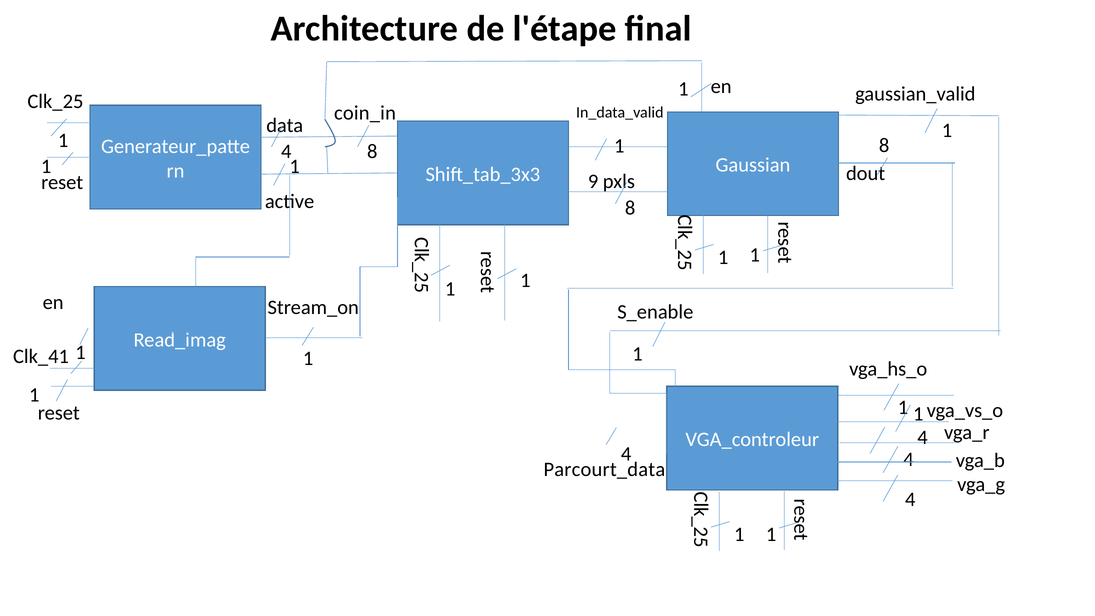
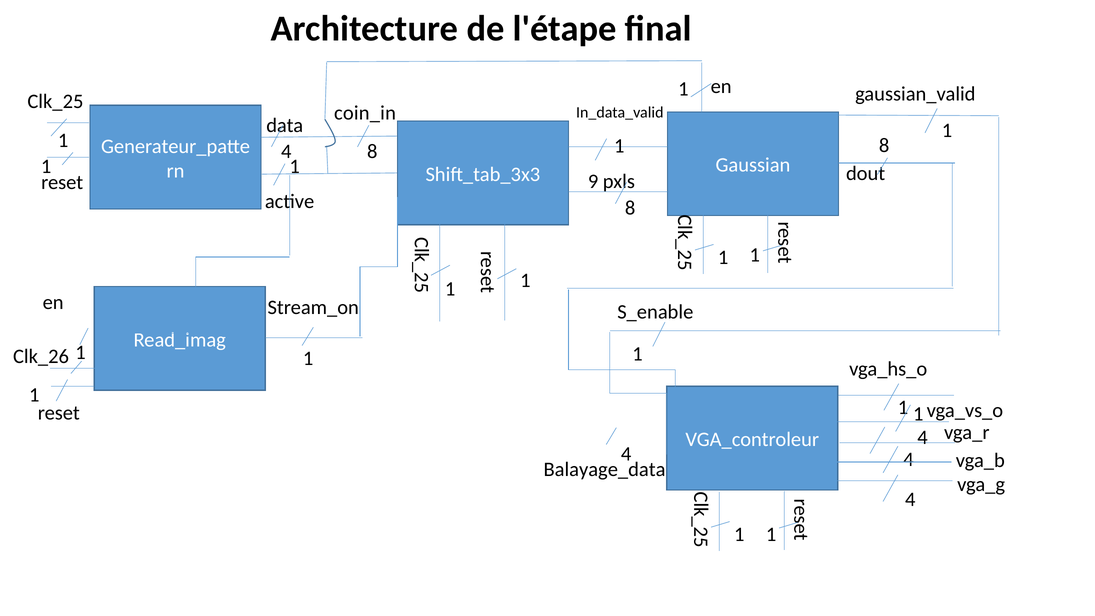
Clk_41: Clk_41 -> Clk_26
Parcourt_data: Parcourt_data -> Balayage_data
